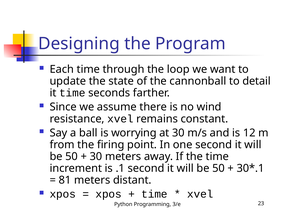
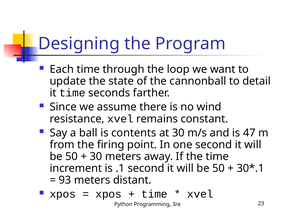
worrying: worrying -> contents
12: 12 -> 47
81: 81 -> 93
